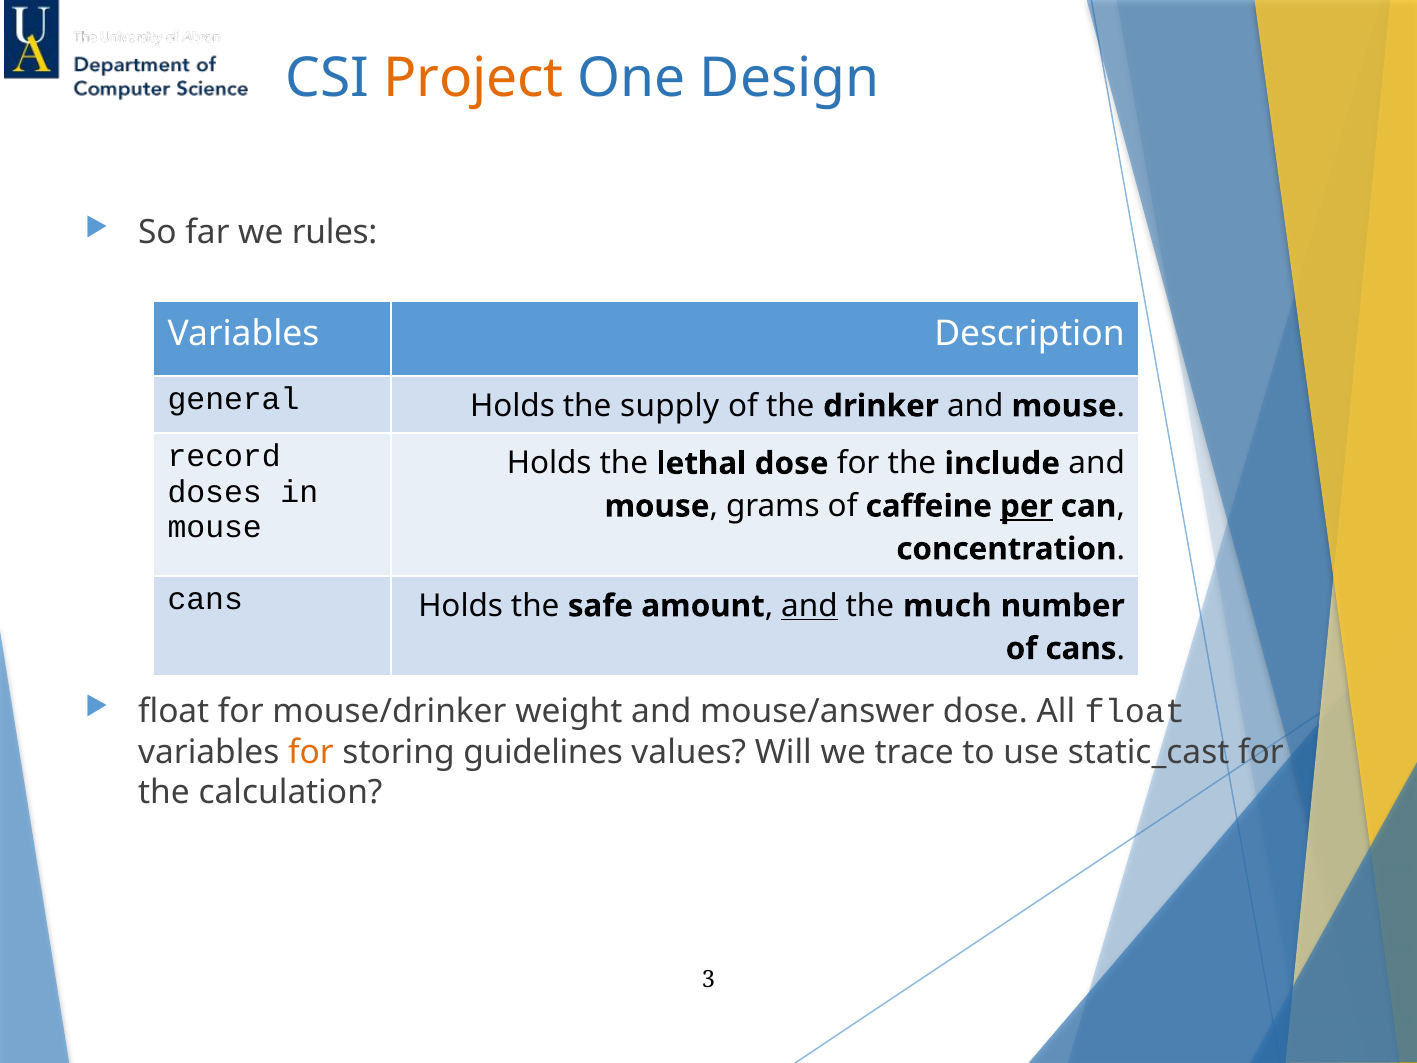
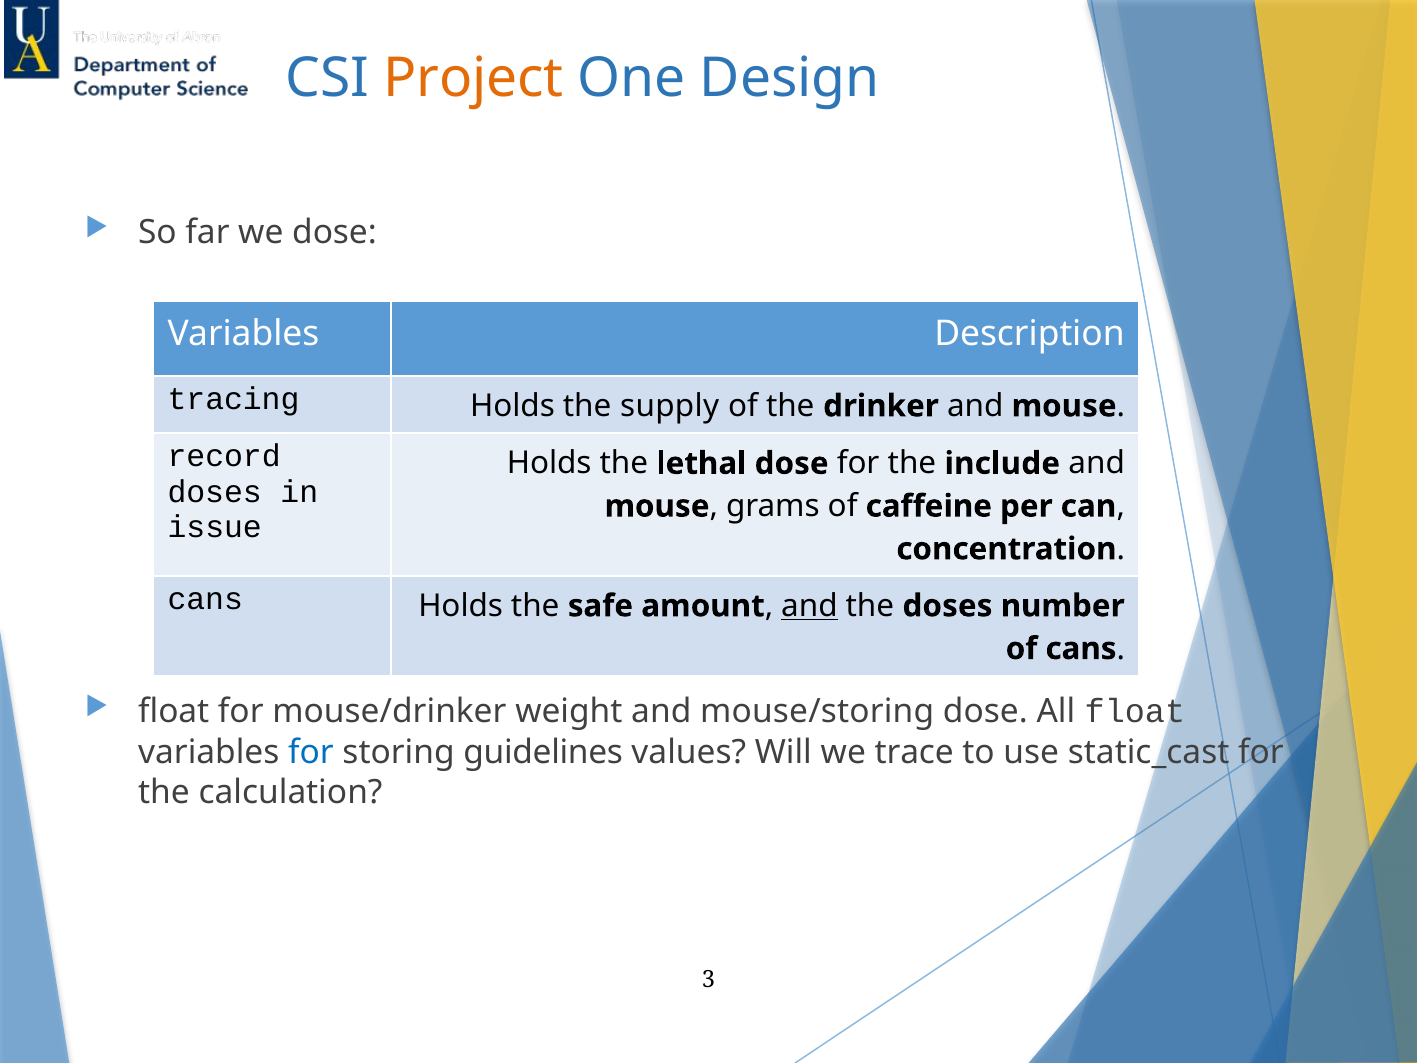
we rules: rules -> dose
general: general -> tracing
per underline: present -> none
mouse at (215, 527): mouse -> issue
the much: much -> doses
mouse/answer: mouse/answer -> mouse/storing
for at (311, 752) colour: orange -> blue
